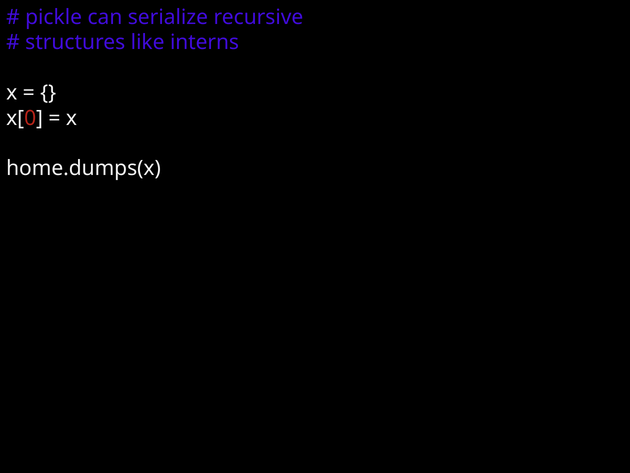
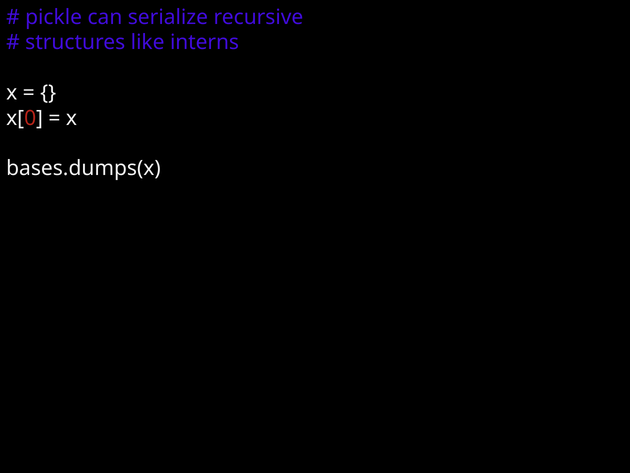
home.dumps(x: home.dumps(x -> bases.dumps(x
